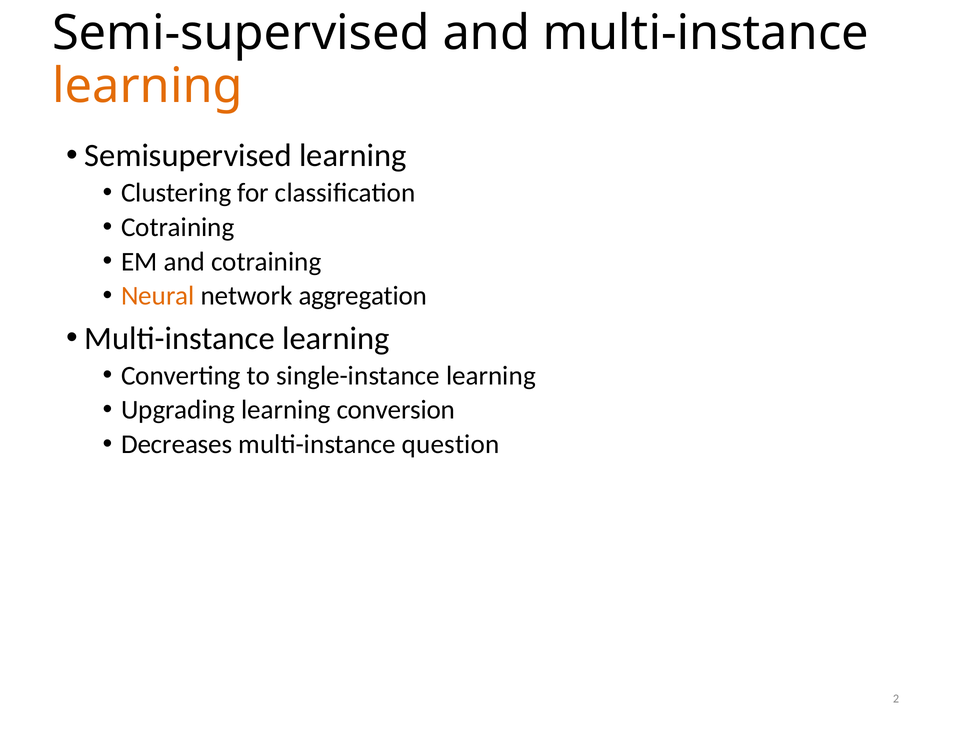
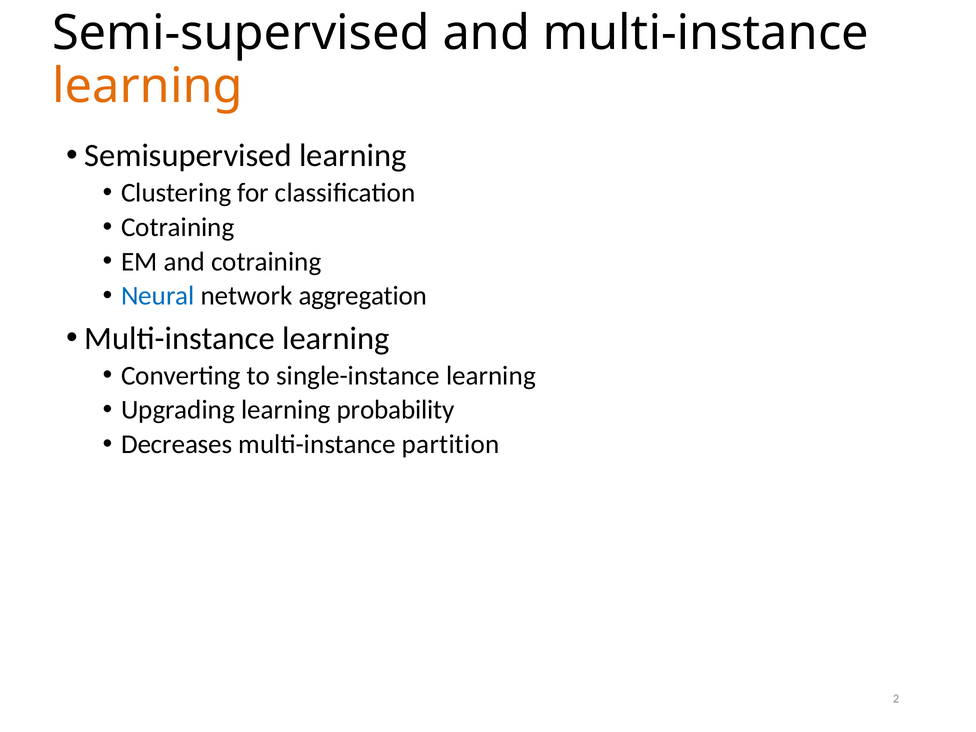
Neural colour: orange -> blue
conversion: conversion -> probability
question: question -> partition
